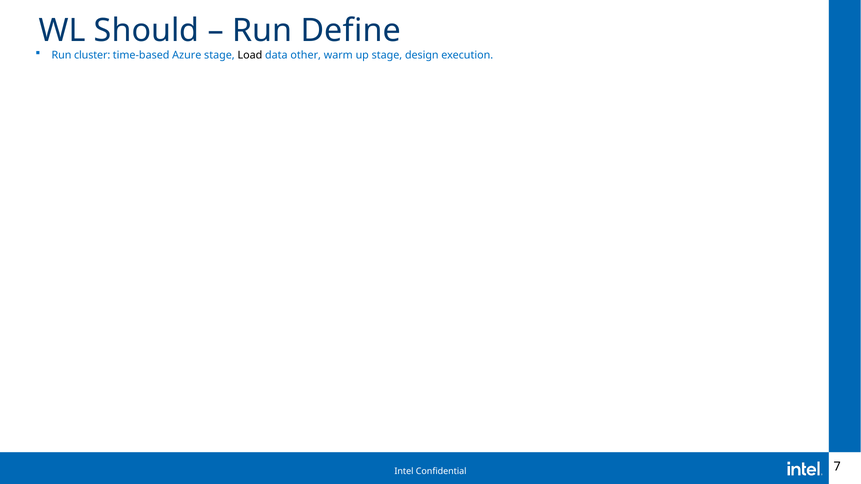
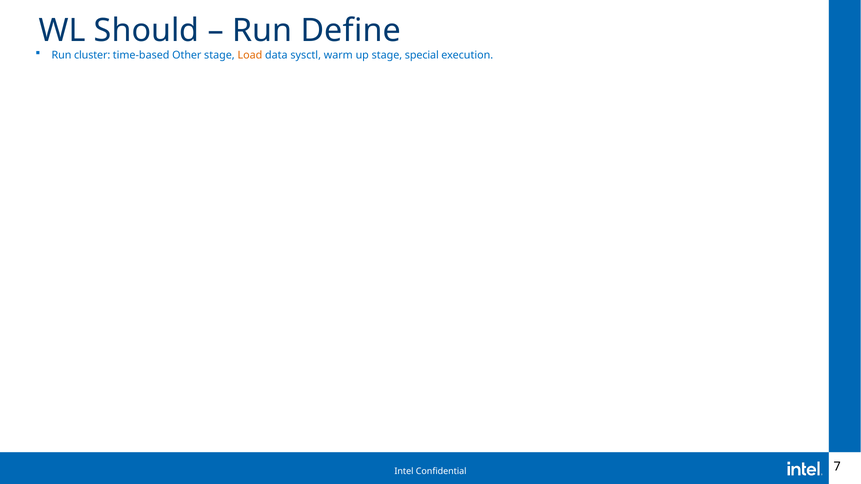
Azure: Azure -> Other
Load colour: black -> orange
other: other -> sysctl
design: design -> special
